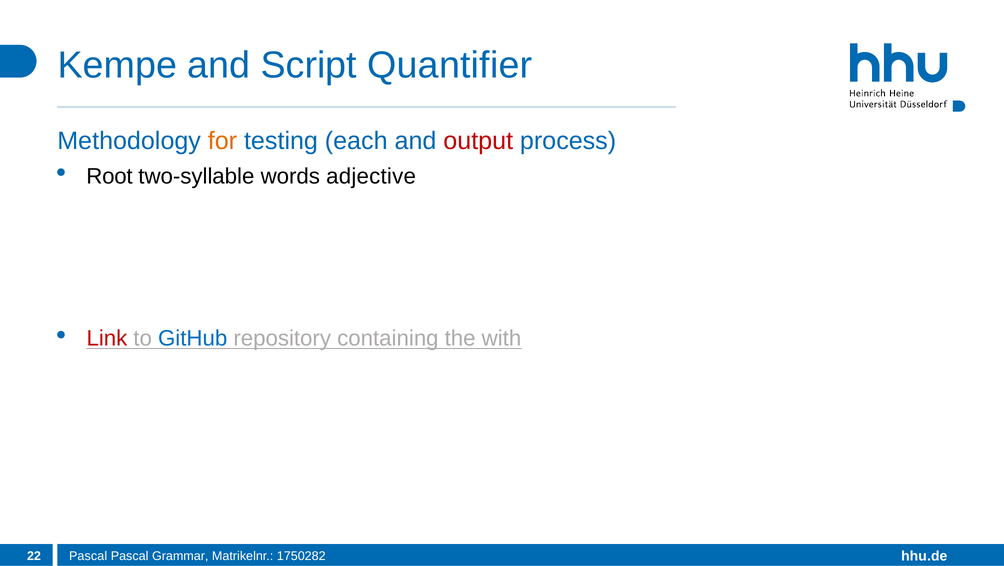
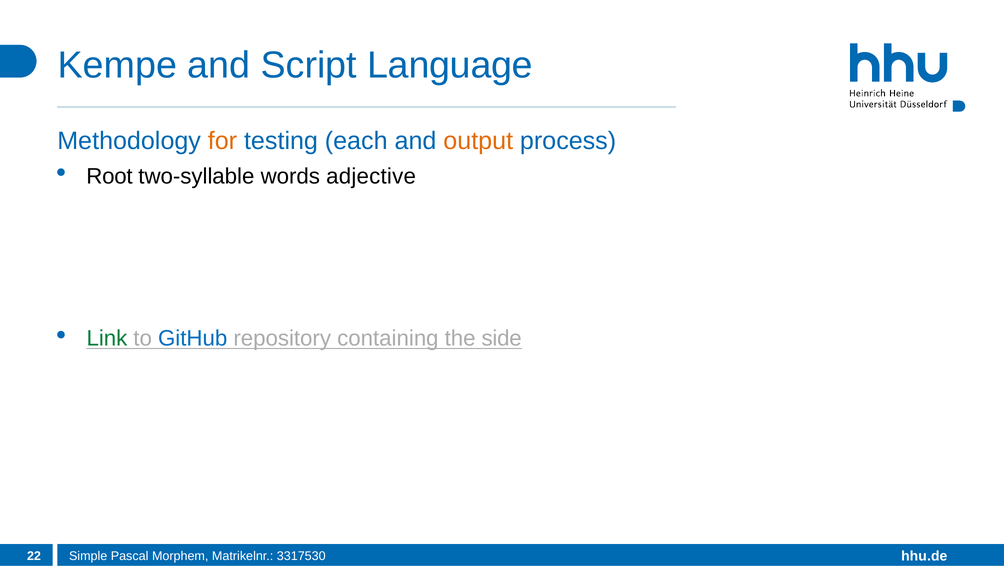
Quantifier: Quantifier -> Language
output colour: red -> orange
Link colour: red -> green
with: with -> side
Pascal at (88, 555): Pascal -> Simple
Grammar: Grammar -> Morphem
1750282: 1750282 -> 3317530
